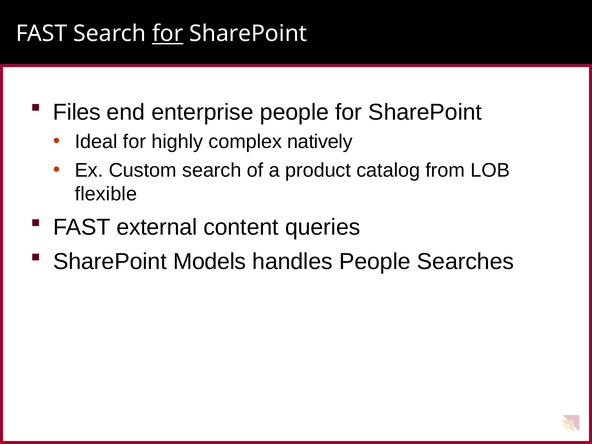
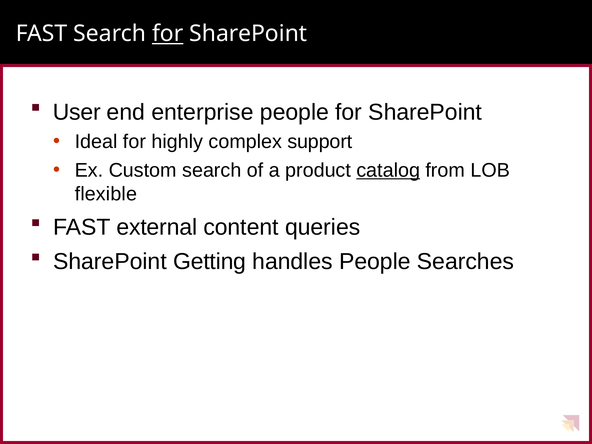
Files: Files -> User
natively: natively -> support
catalog underline: none -> present
Models: Models -> Getting
